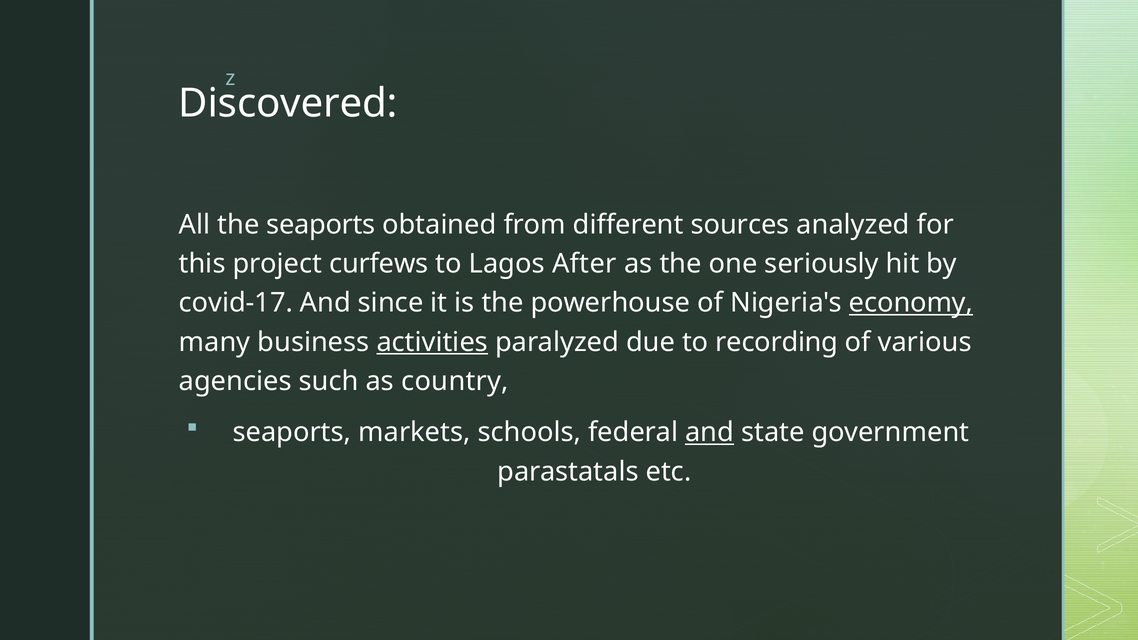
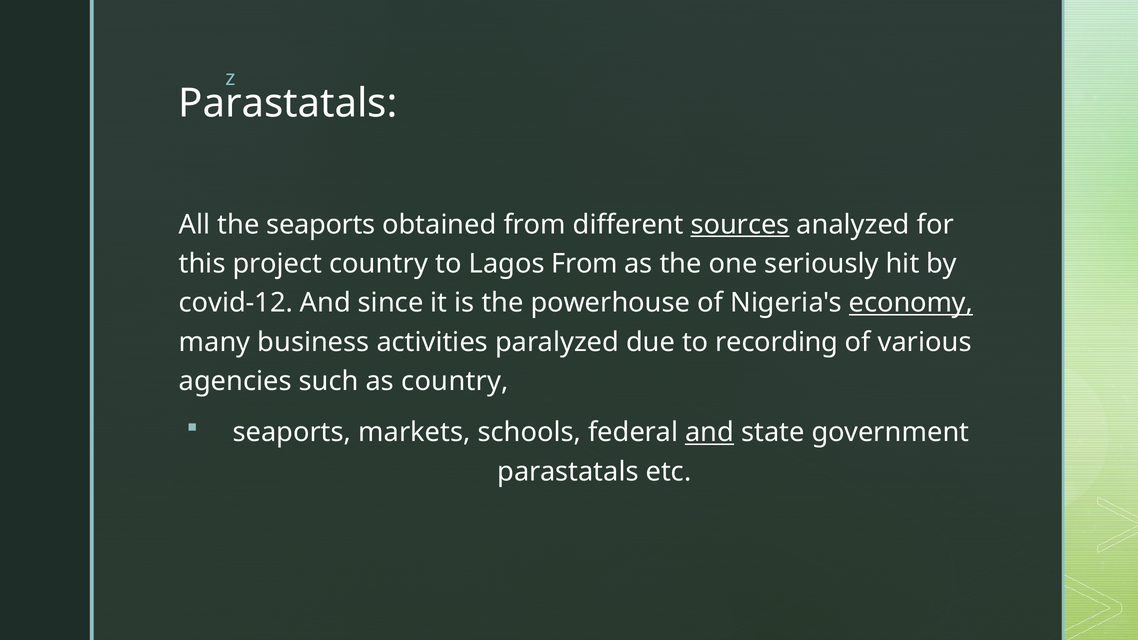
Discovered at (288, 104): Discovered -> Parastatals
sources underline: none -> present
project curfews: curfews -> country
Lagos After: After -> From
covid-17: covid-17 -> covid-12
activities underline: present -> none
